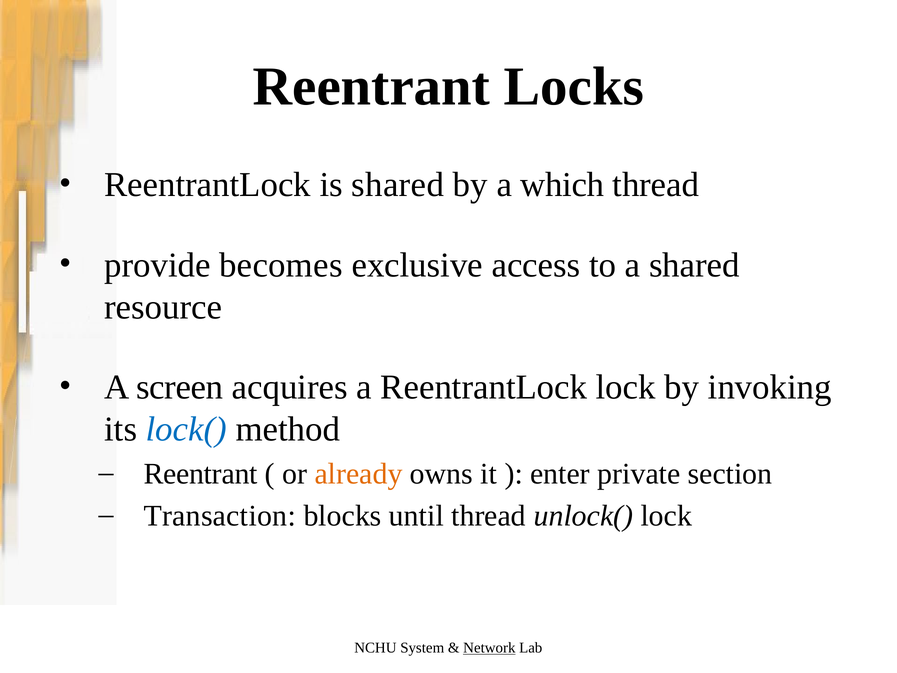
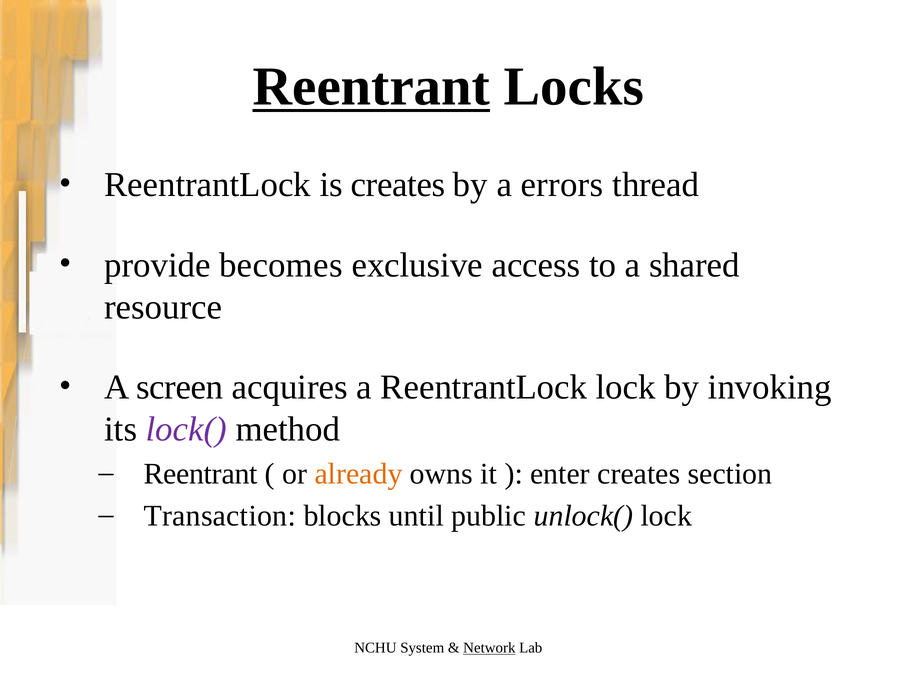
Reentrant at (371, 87) underline: none -> present
is shared: shared -> creates
which: which -> errors
lock( colour: blue -> purple
enter private: private -> creates
until thread: thread -> public
